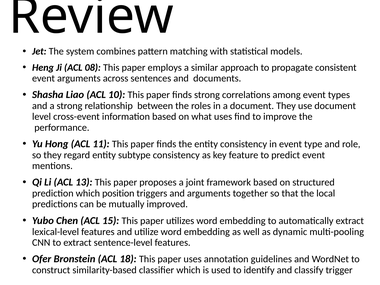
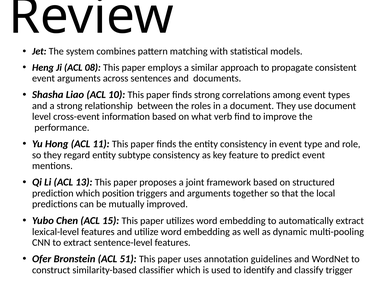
what uses: uses -> verb
18: 18 -> 51
